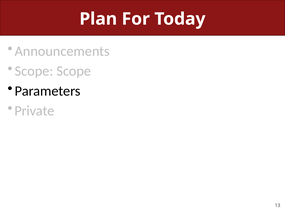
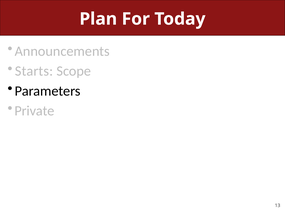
Scope at (34, 71): Scope -> Starts
